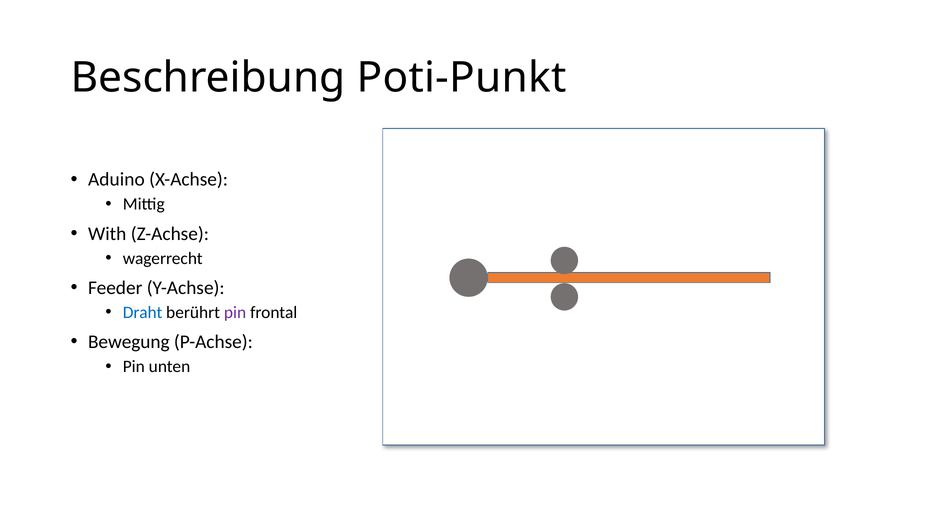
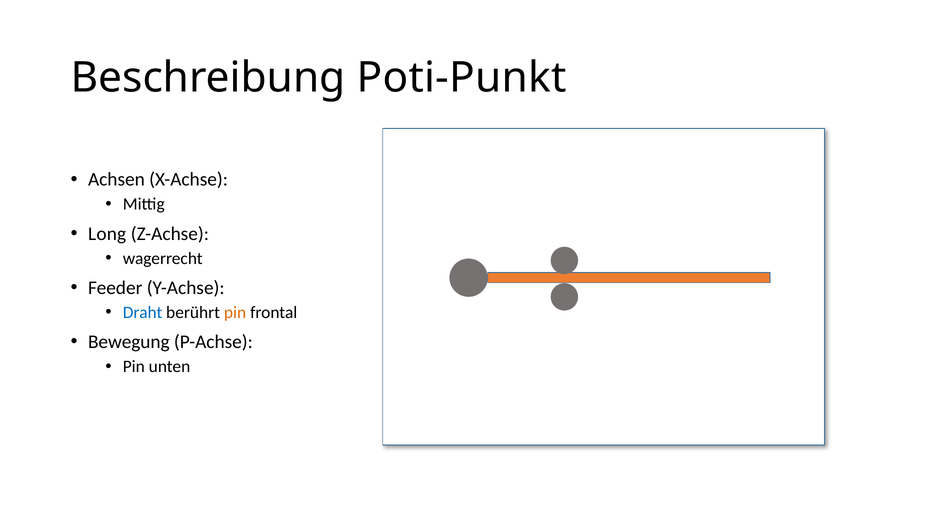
Aduino: Aduino -> Achsen
With: With -> Long
pin at (235, 313) colour: purple -> orange
